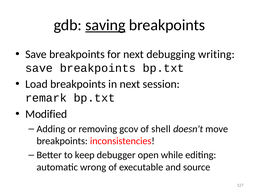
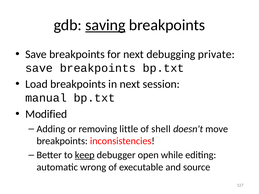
writing: writing -> private
remark: remark -> manual
gcov: gcov -> little
keep underline: none -> present
